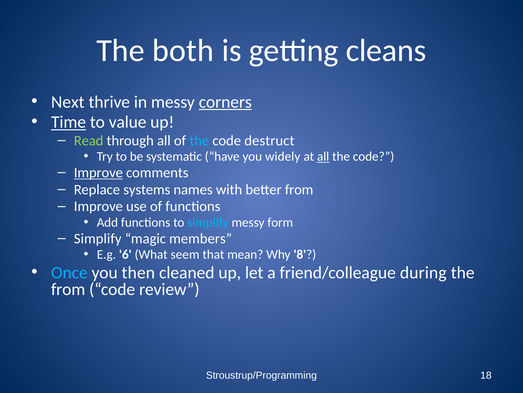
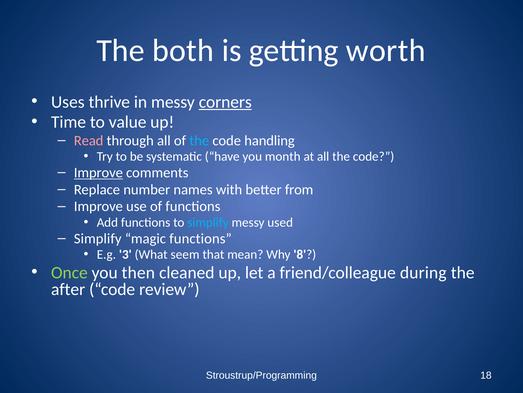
cleans: cleans -> worth
Next: Next -> Uses
Time underline: present -> none
Read colour: light green -> pink
destruct: destruct -> handling
widely: widely -> month
all at (323, 156) underline: present -> none
systems: systems -> number
form: form -> used
magic members: members -> functions
6: 6 -> 3
Once colour: light blue -> light green
from at (68, 289): from -> after
